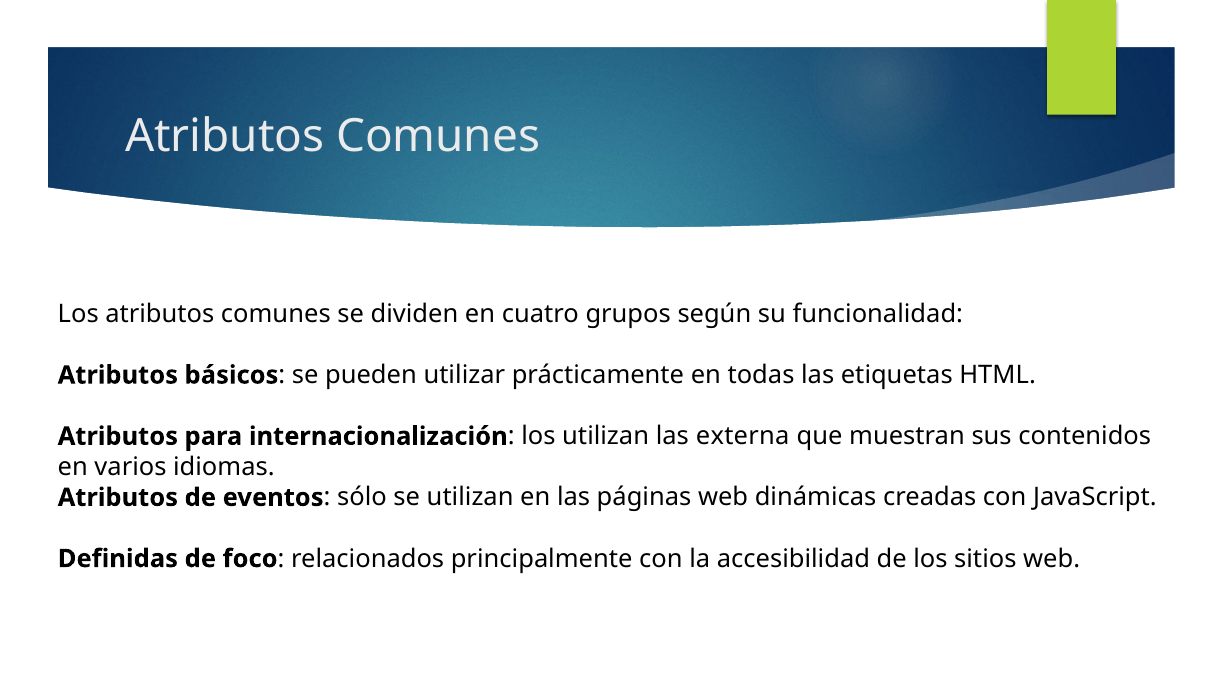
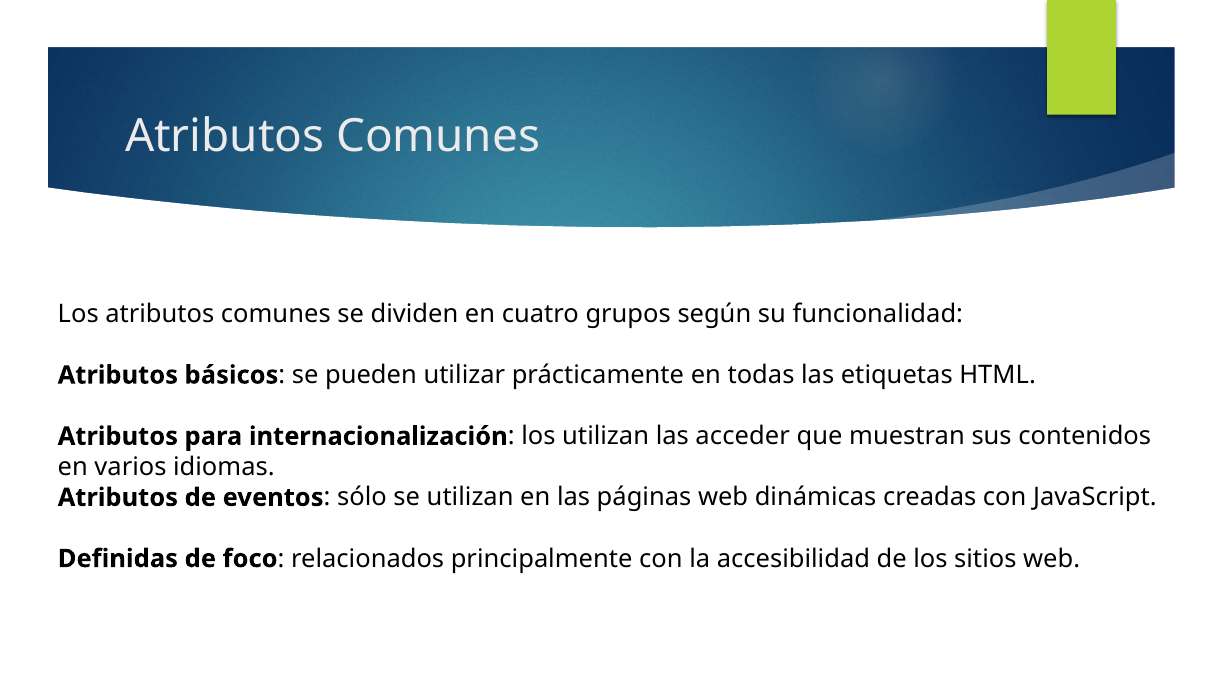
externa: externa -> acceder
